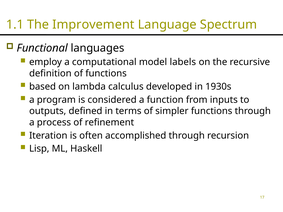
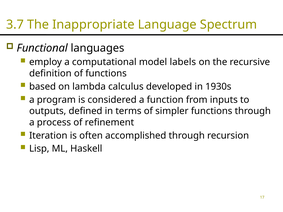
1.1: 1.1 -> 3.7
Improvement: Improvement -> Inappropriate
